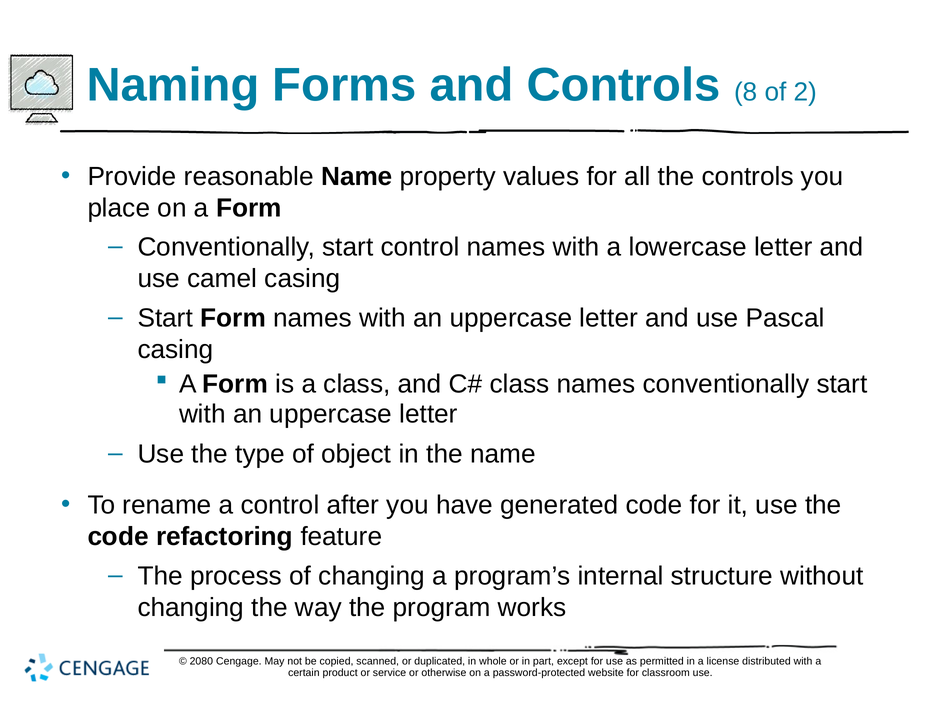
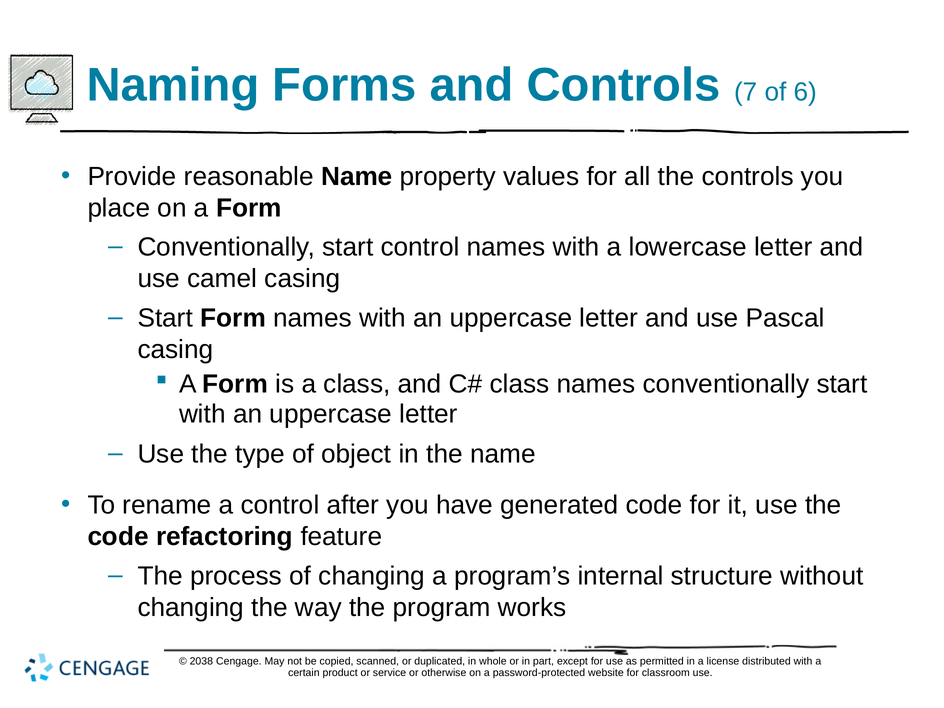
8: 8 -> 7
2: 2 -> 6
2080: 2080 -> 2038
